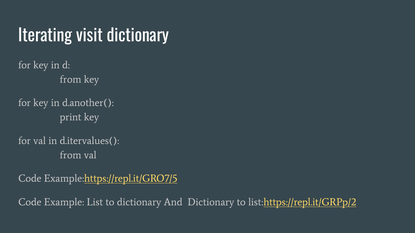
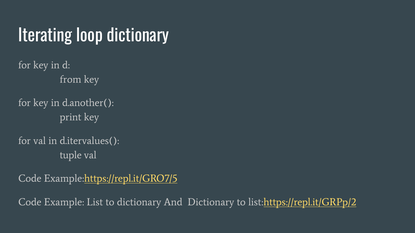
visit: visit -> loop
from at (71, 155): from -> tuple
